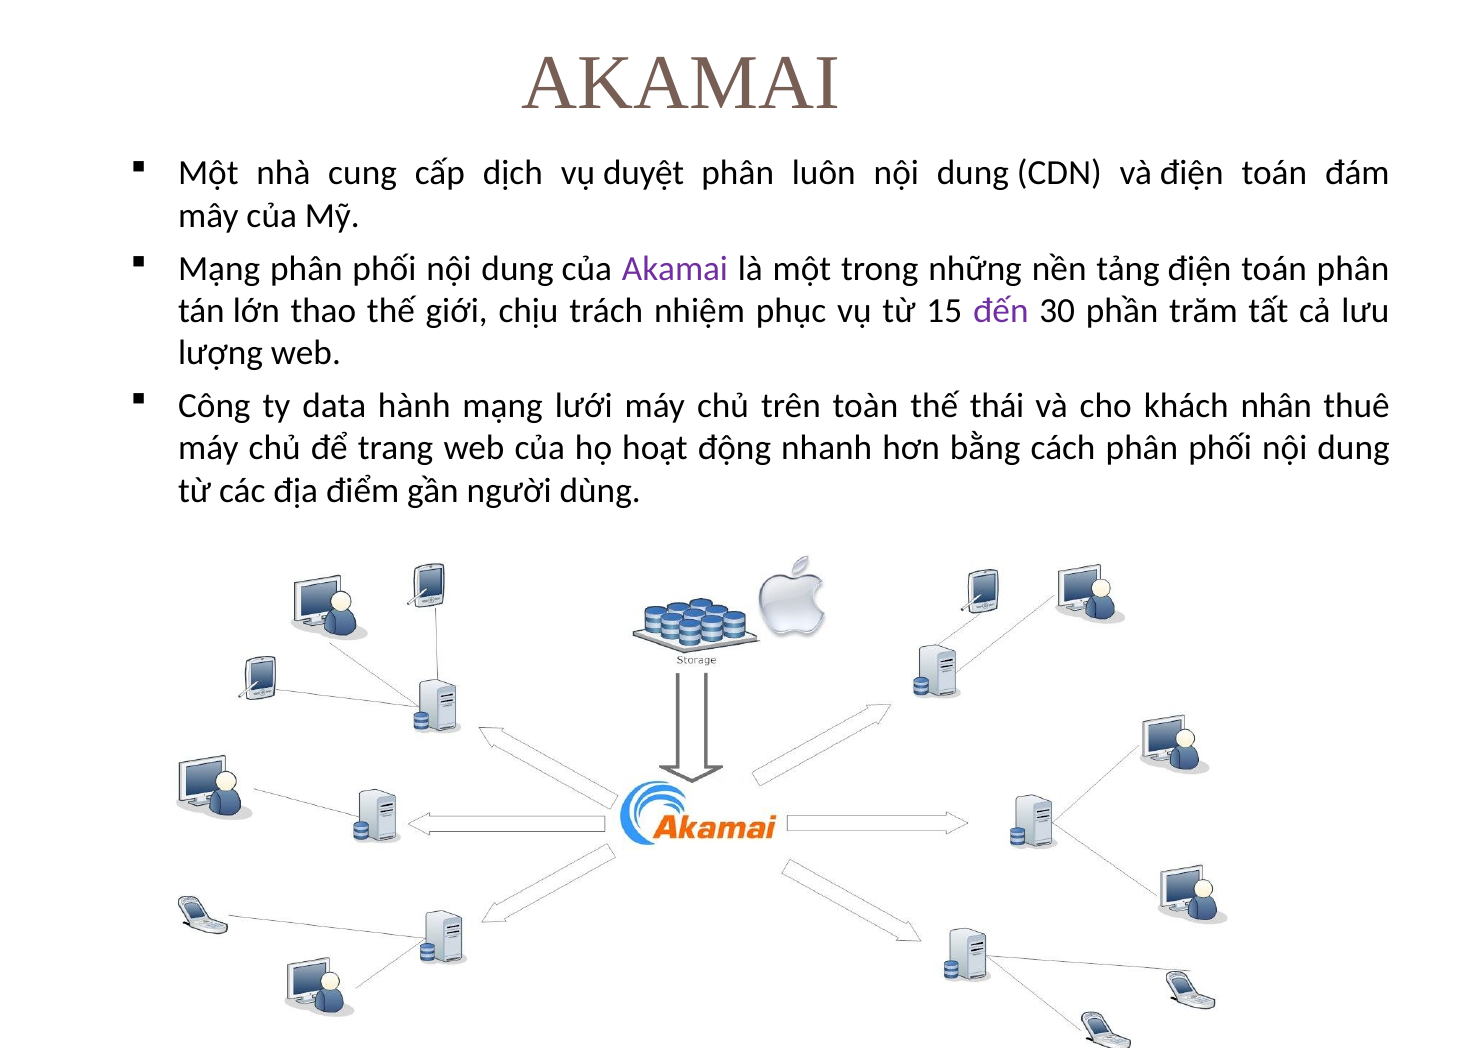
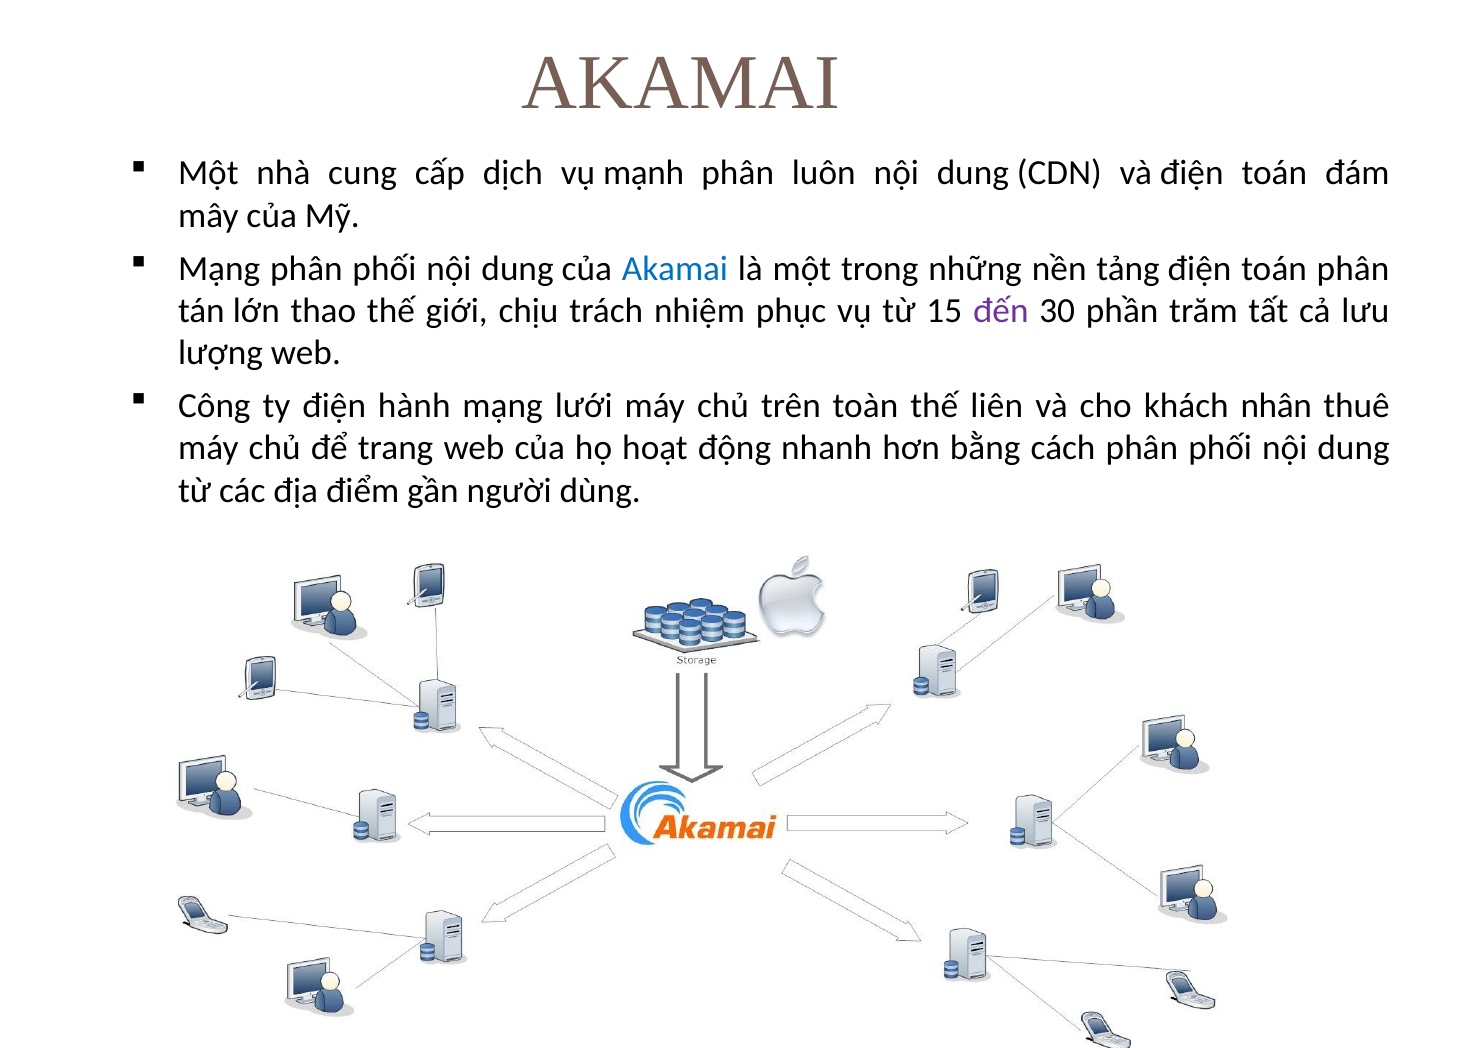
duyệt: duyệt -> mạnh
Akamai at (675, 269) colour: purple -> blue
ty data: data -> điện
thái: thái -> liên
